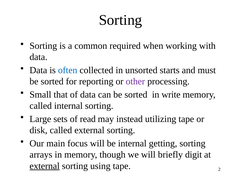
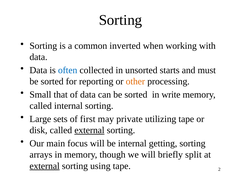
required: required -> inverted
other colour: purple -> orange
read: read -> first
instead: instead -> private
external at (89, 130) underline: none -> present
digit: digit -> split
